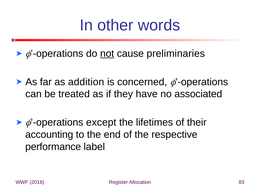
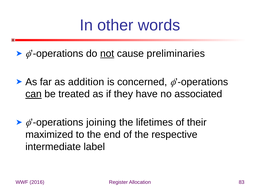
can underline: none -> present
except: except -> joining
accounting: accounting -> maximized
performance: performance -> intermediate
